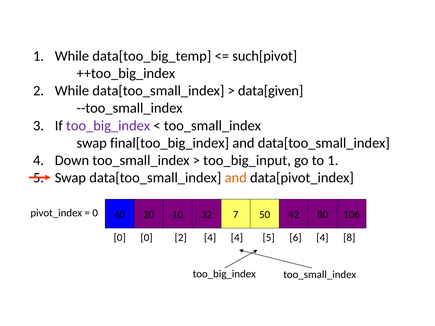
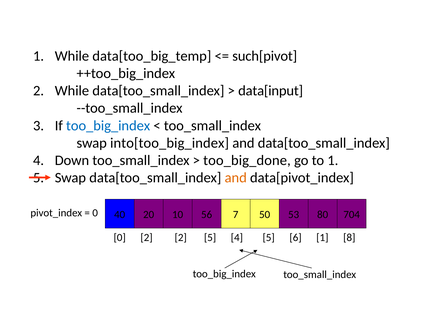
data[given: data[given -> data[input
too_big_index at (108, 126) colour: purple -> blue
final[too_big_index: final[too_big_index -> into[too_big_index
too_big_input: too_big_input -> too_big_done
32: 32 -> 56
42: 42 -> 53
106: 106 -> 704
0 0: 0 -> 2
2 4: 4 -> 5
6 4: 4 -> 1
